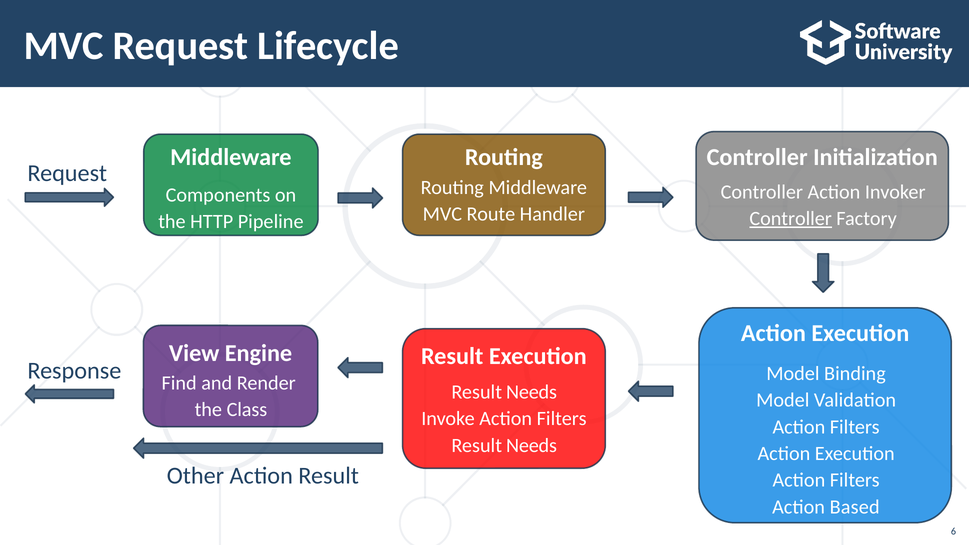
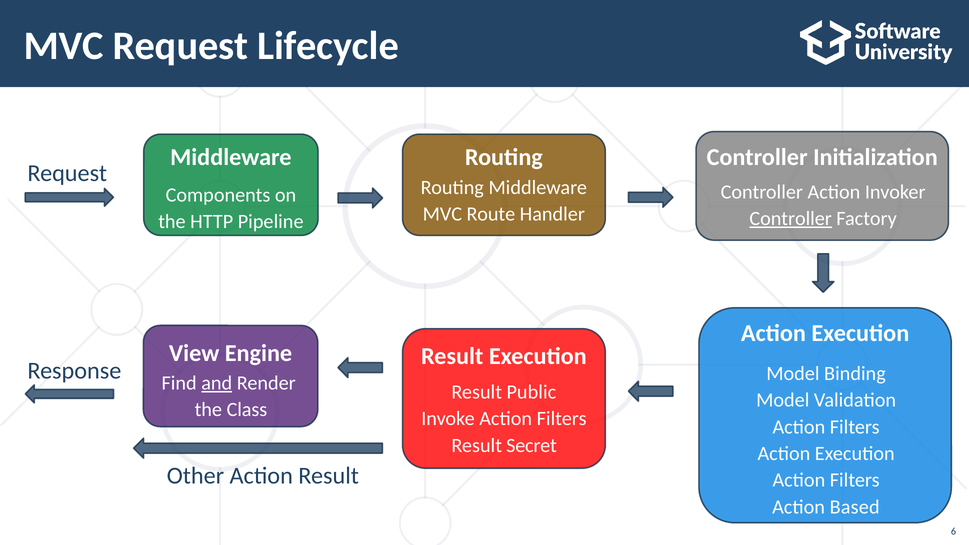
and underline: none -> present
Needs at (532, 392): Needs -> Public
Needs at (532, 445): Needs -> Secret
